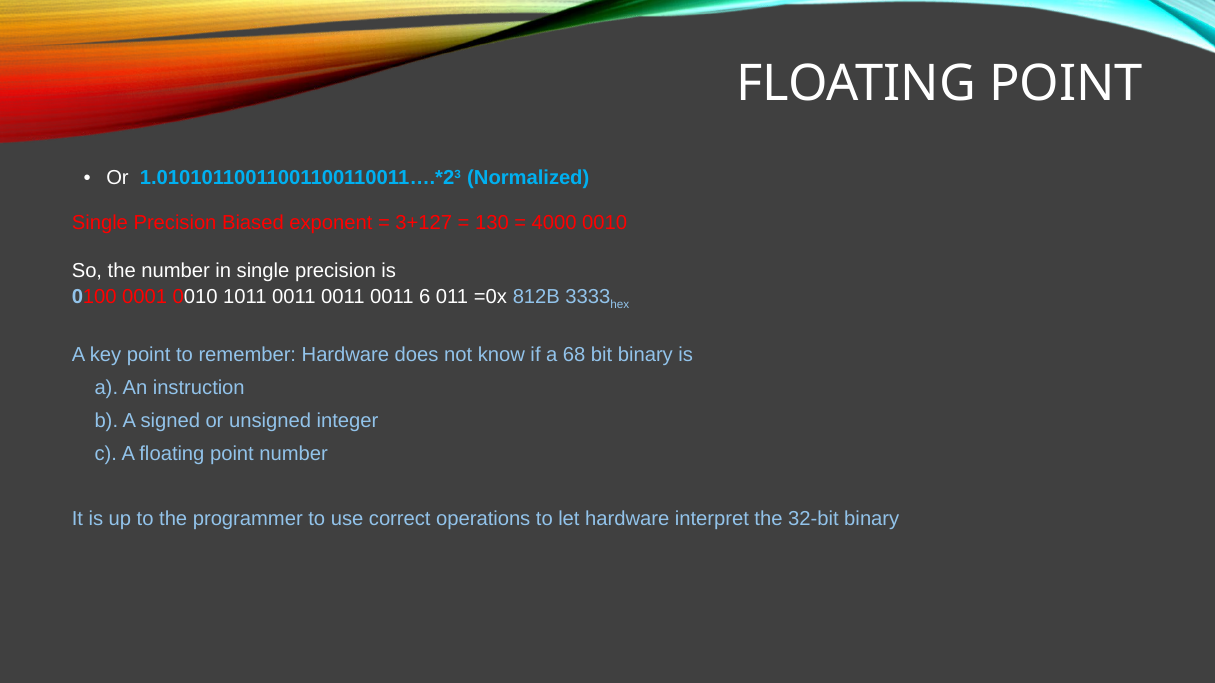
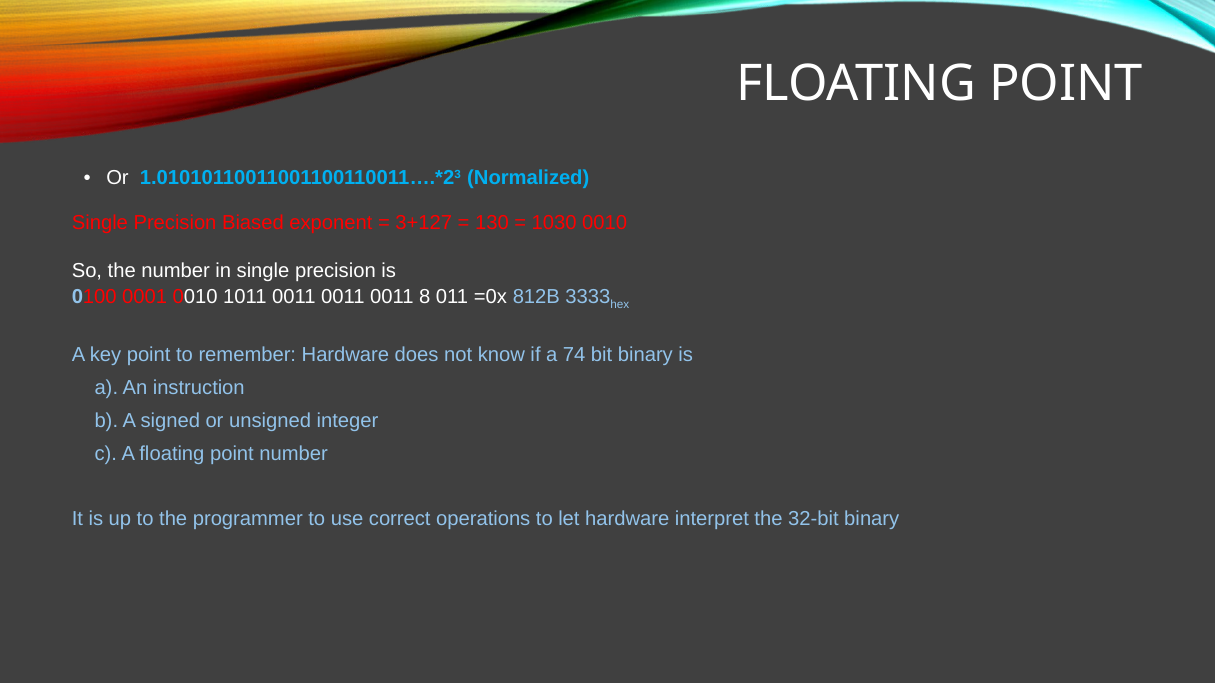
4000: 4000 -> 1030
6: 6 -> 8
68: 68 -> 74
